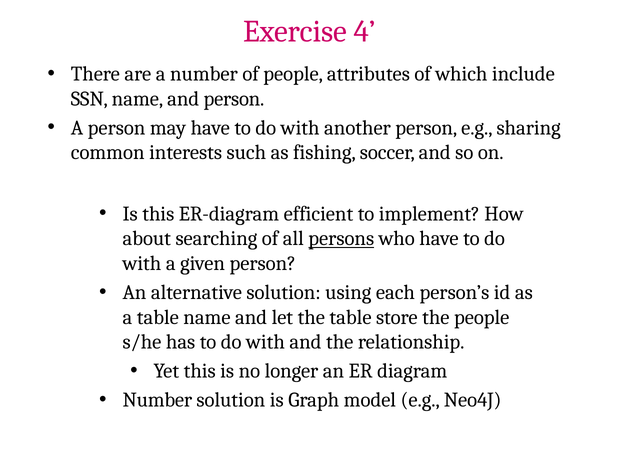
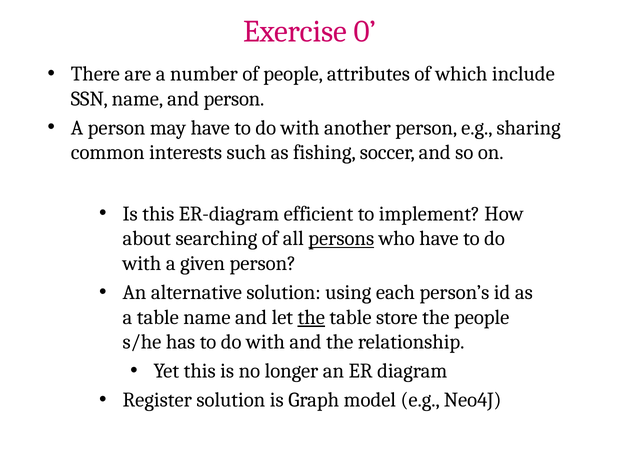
4: 4 -> 0
the at (311, 317) underline: none -> present
Number at (157, 400): Number -> Register
